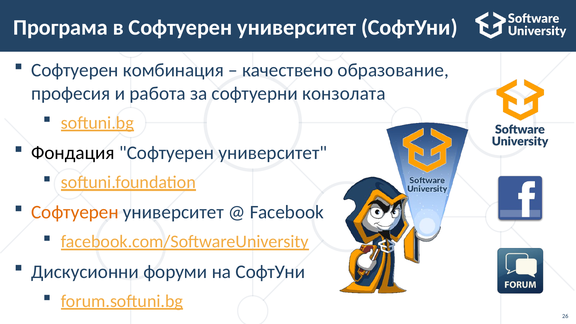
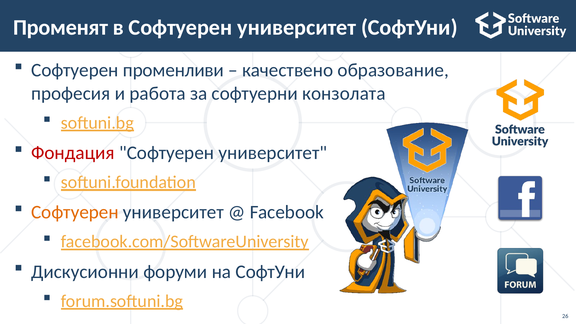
Програма: Програма -> Променят
комбинация: комбинация -> променливи
Фондация colour: black -> red
